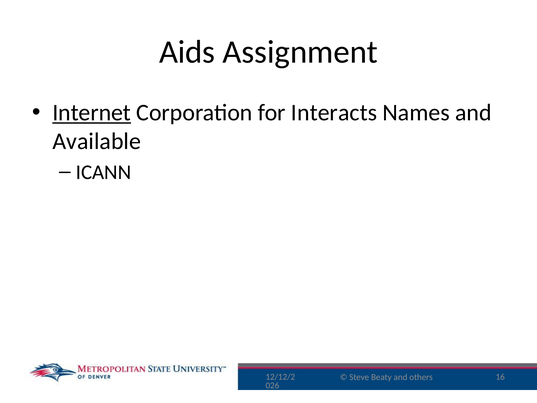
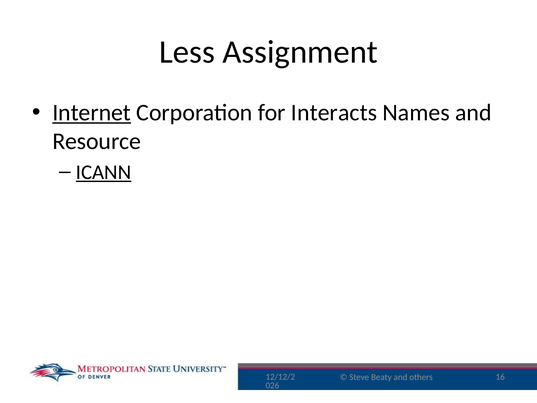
Aids: Aids -> Less
Available: Available -> Resource
ICANN underline: none -> present
